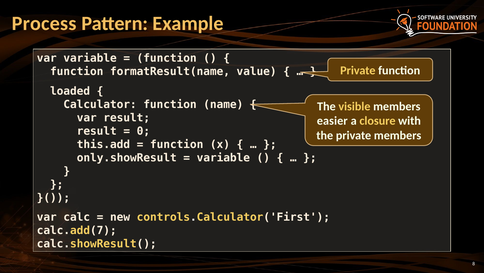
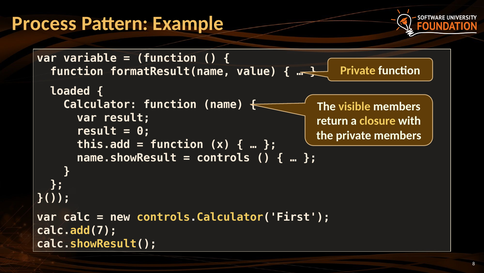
easier: easier -> return
only.showResult: only.showResult -> name.showResult
variable at (223, 157): variable -> controls
